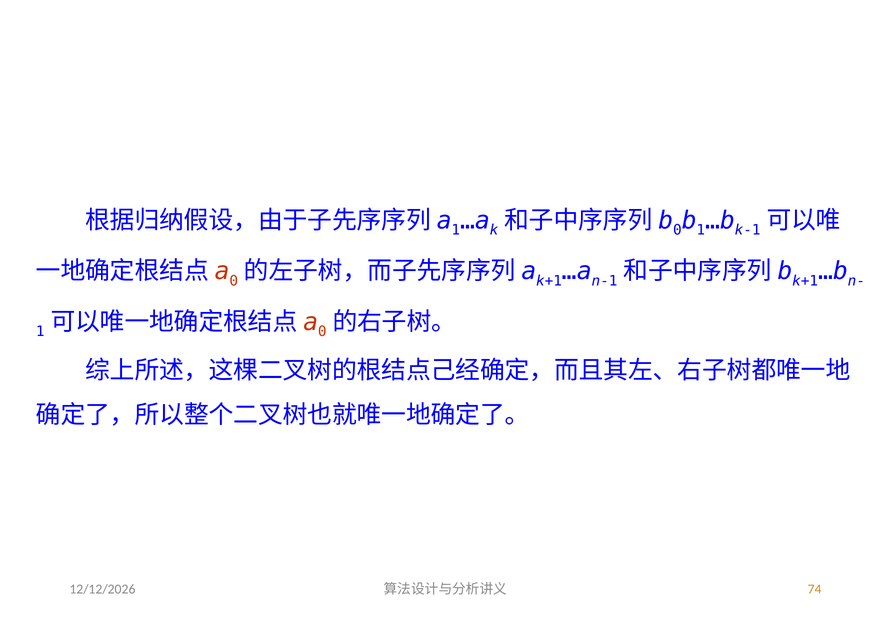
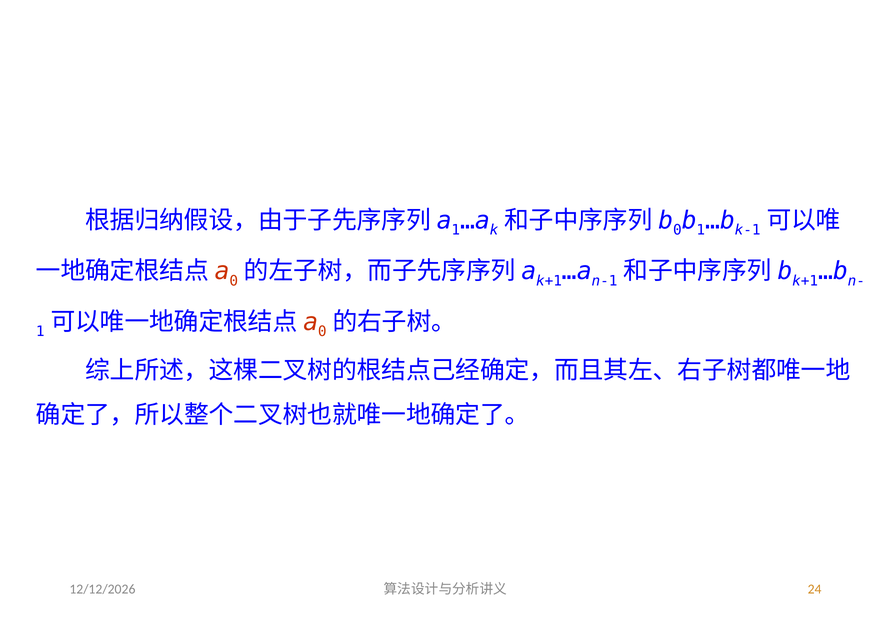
74: 74 -> 24
